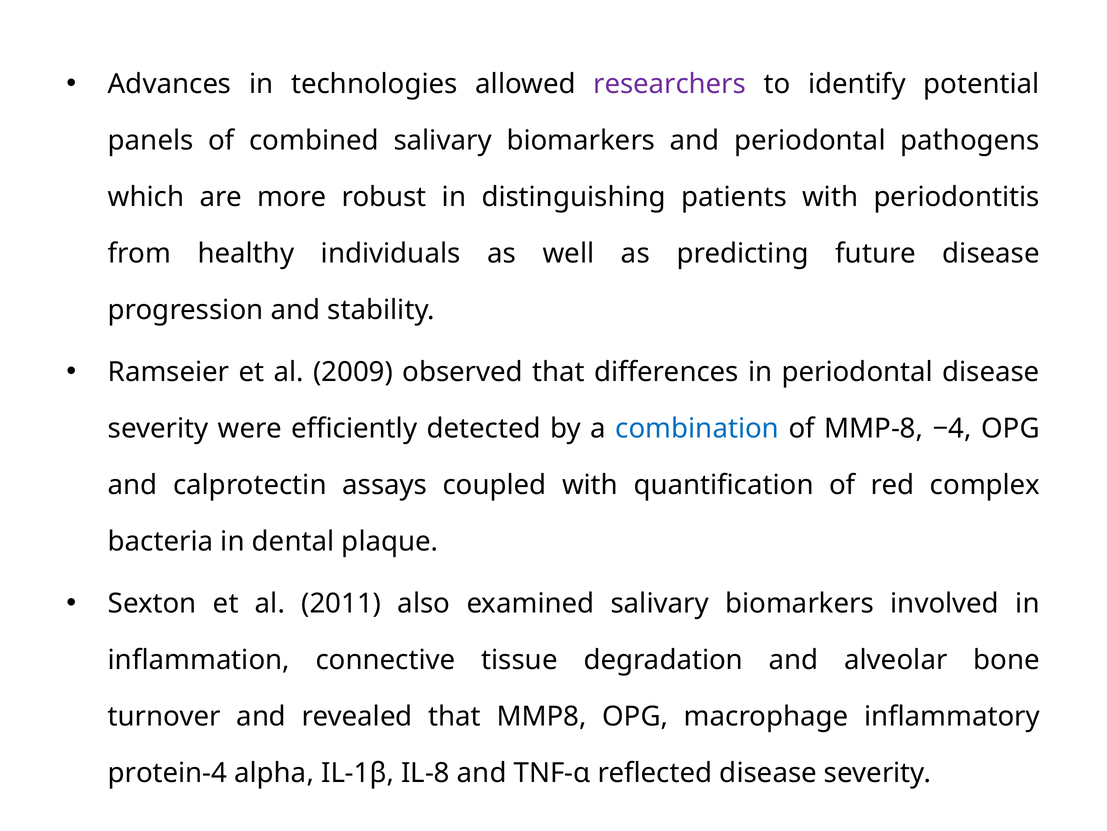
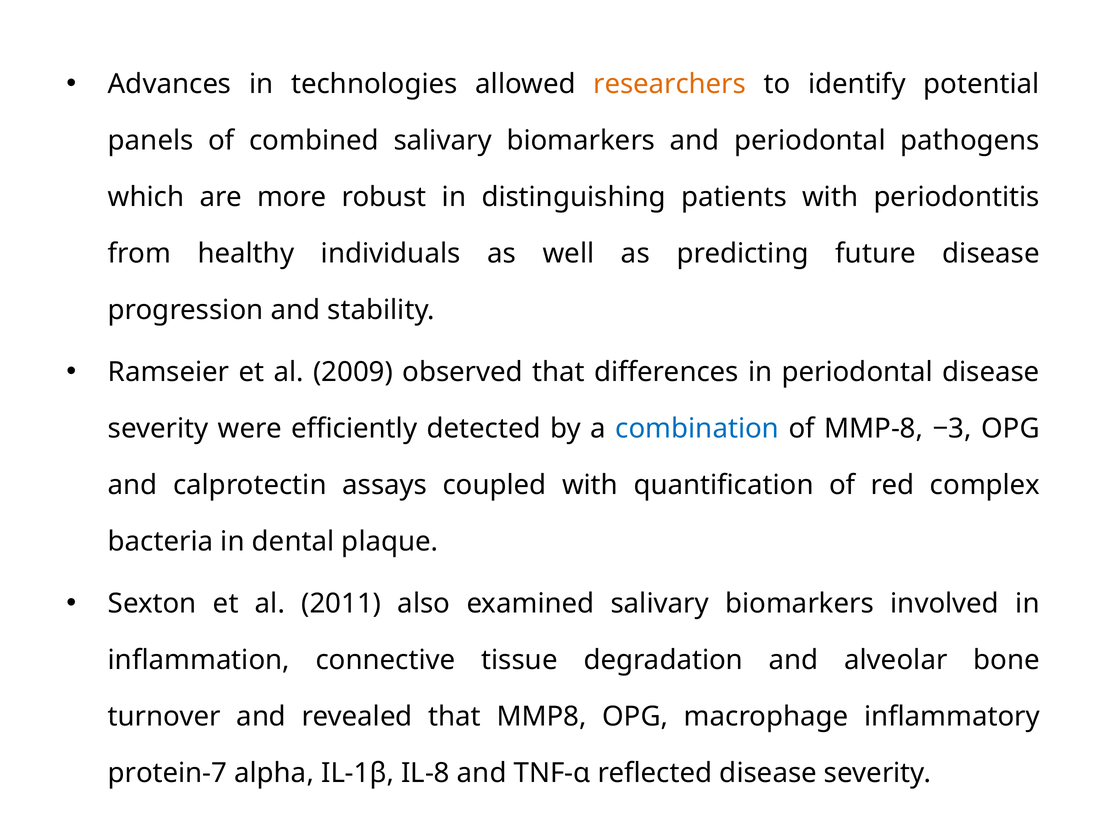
researchers colour: purple -> orange
−4: −4 -> −3
protein-4: protein-4 -> protein-7
